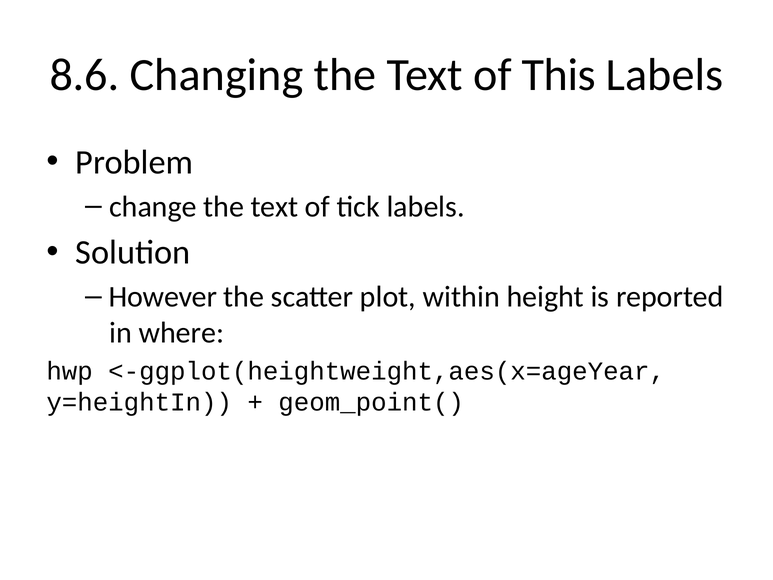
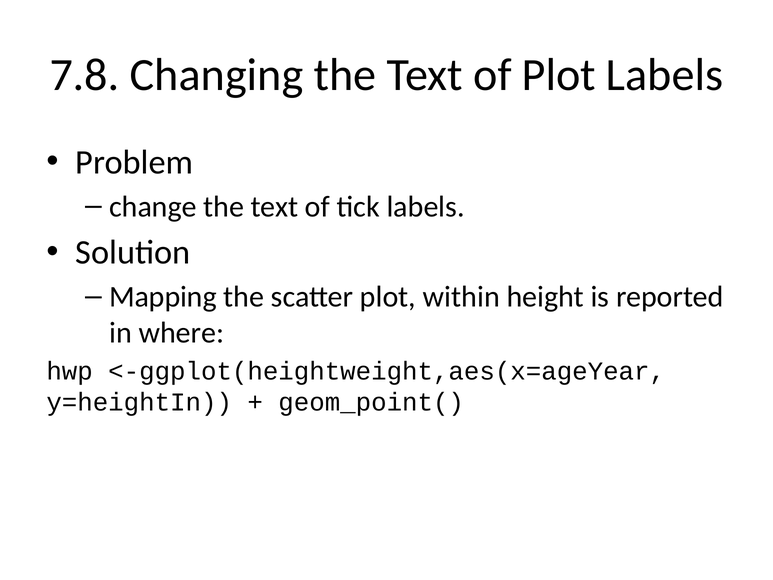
8.6: 8.6 -> 7.8
of This: This -> Plot
However: However -> Mapping
